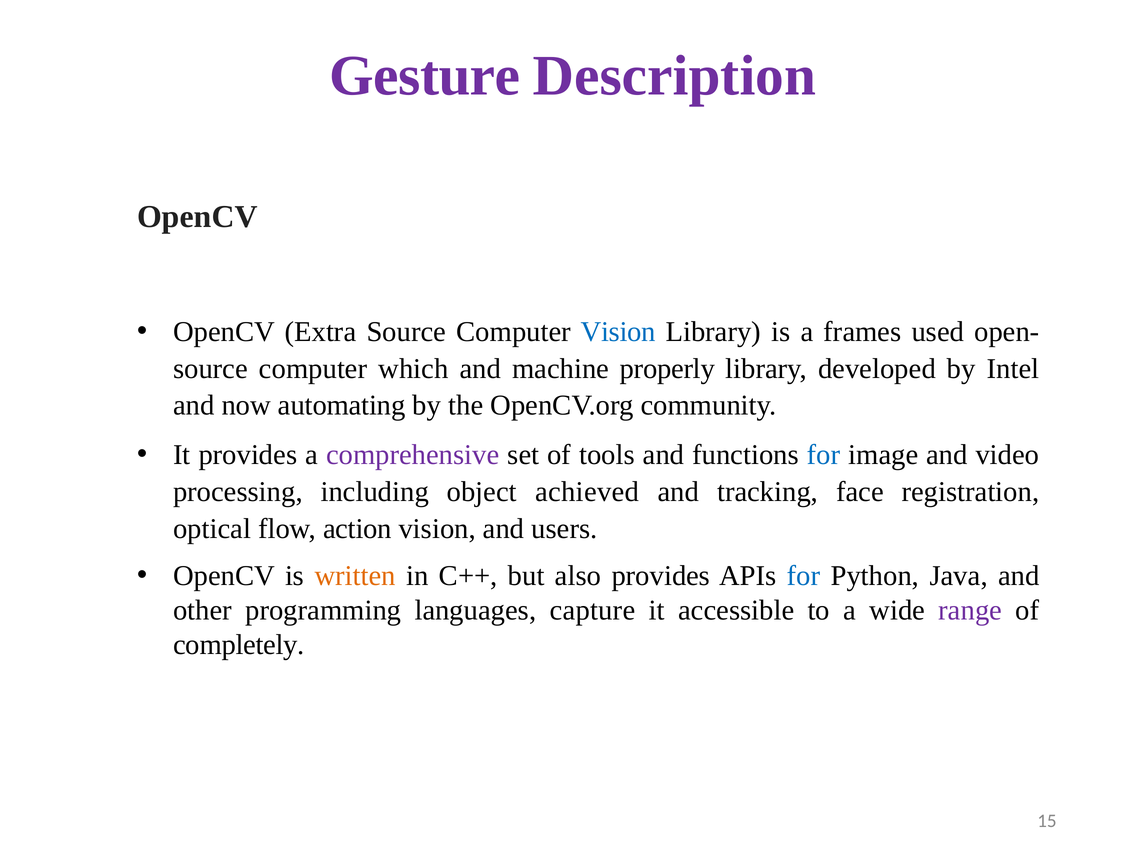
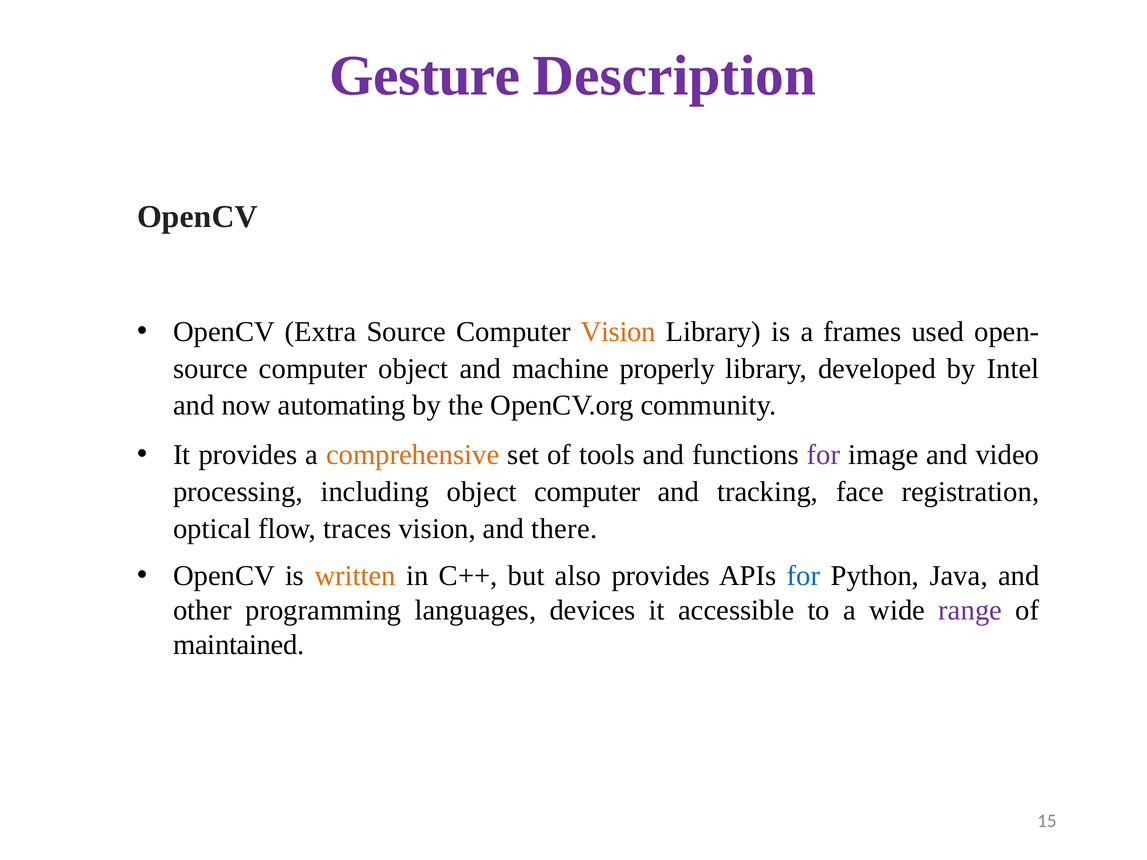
Vision at (618, 332) colour: blue -> orange
computer which: which -> object
comprehensive colour: purple -> orange
for at (824, 455) colour: blue -> purple
object achieved: achieved -> computer
action: action -> traces
users: users -> there
capture: capture -> devices
completely: completely -> maintained
